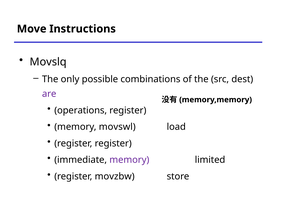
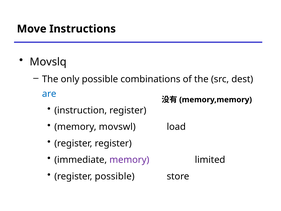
are colour: purple -> blue
operations: operations -> instruction
register movzbw: movzbw -> possible
